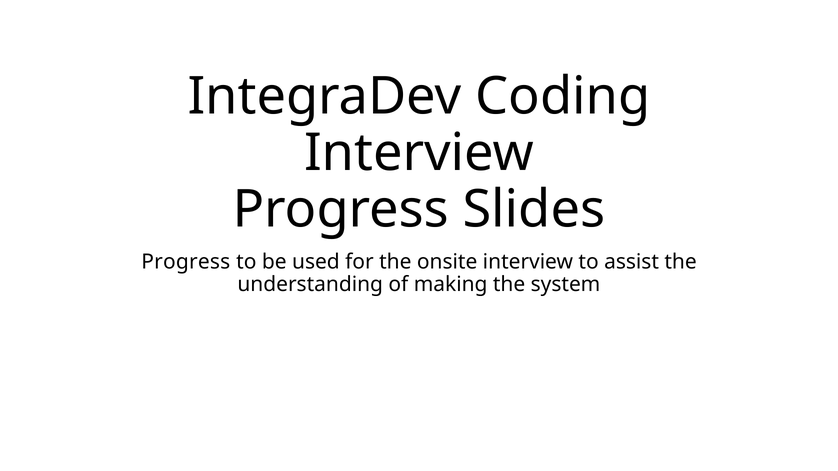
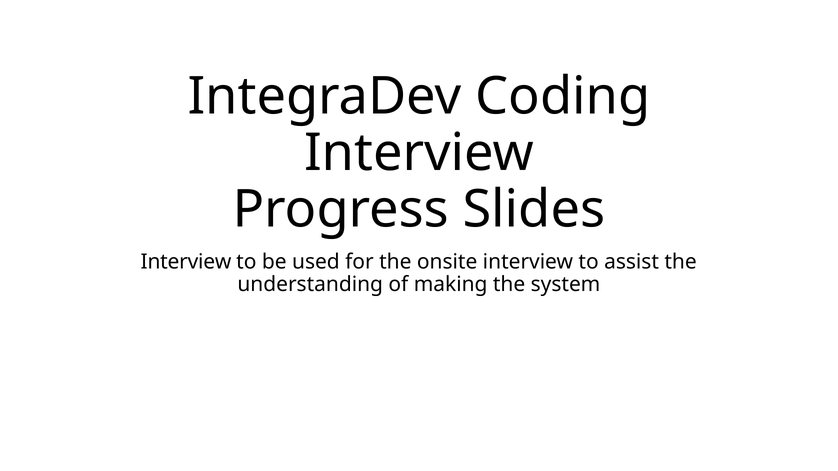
Progress at (186, 262): Progress -> Interview
